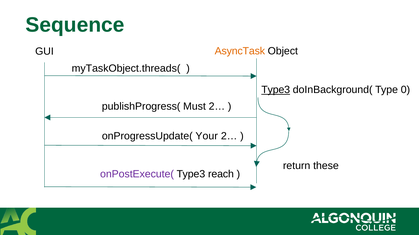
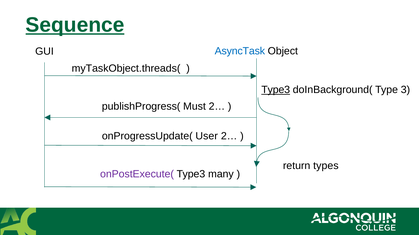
Sequence underline: none -> present
AsyncTask colour: orange -> blue
0: 0 -> 3
Your: Your -> User
these: these -> types
reach: reach -> many
